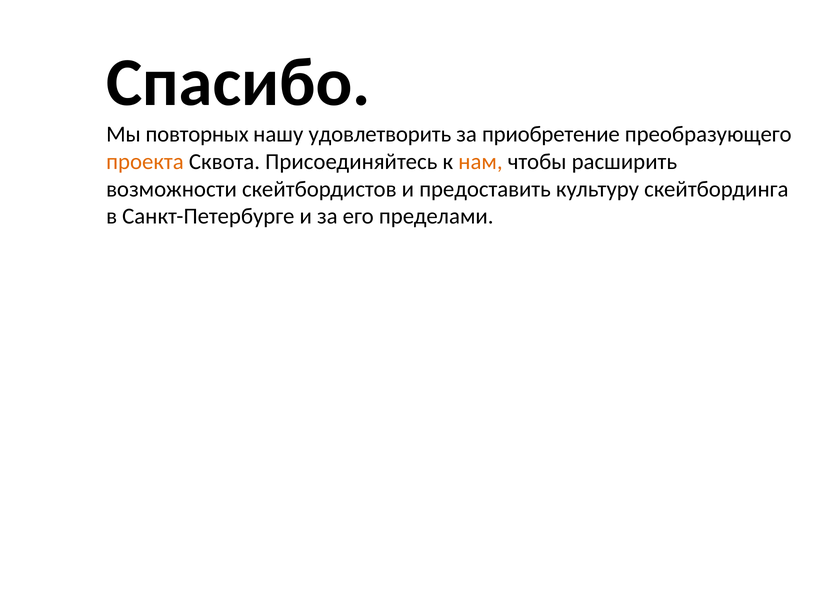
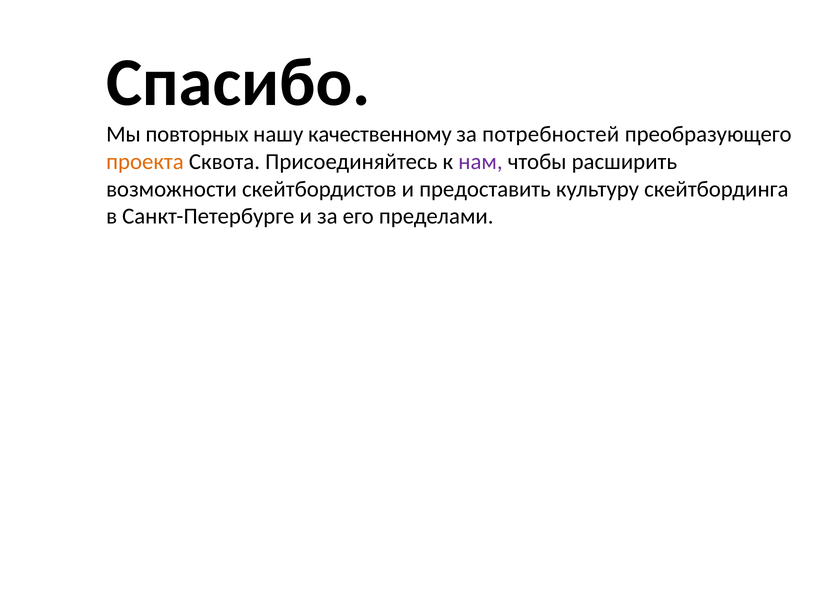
удовлетворить: удовлетворить -> качественному
приобретение: приобретение -> потребностей
нам colour: orange -> purple
